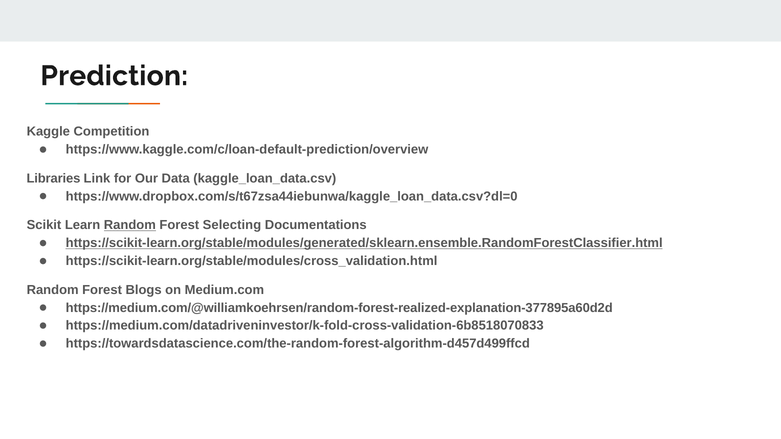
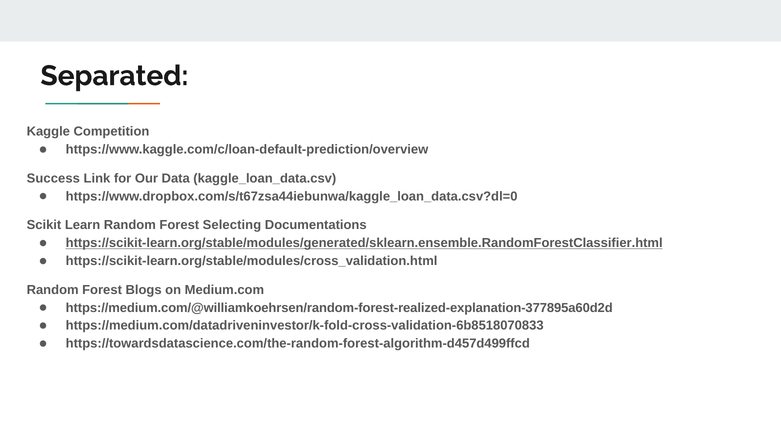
Prediction: Prediction -> Separated
Libraries: Libraries -> Success
Random at (130, 225) underline: present -> none
